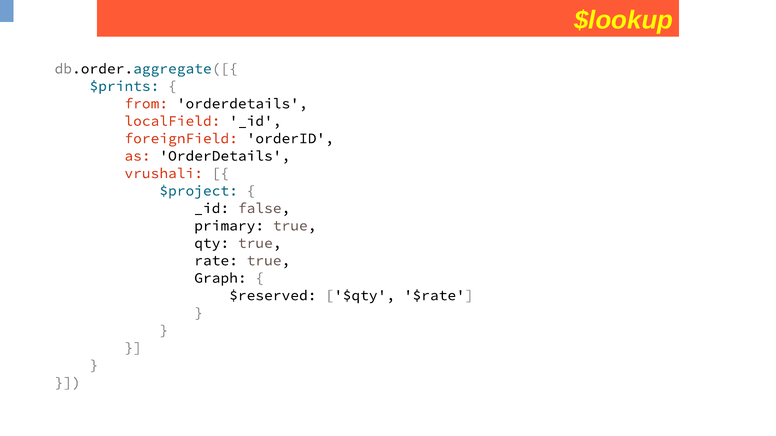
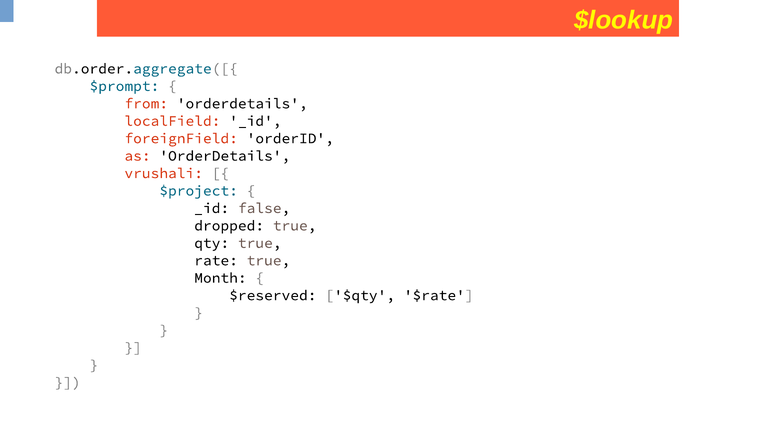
$prints: $prints -> $prompt
primary: primary -> dropped
Graph: Graph -> Month
